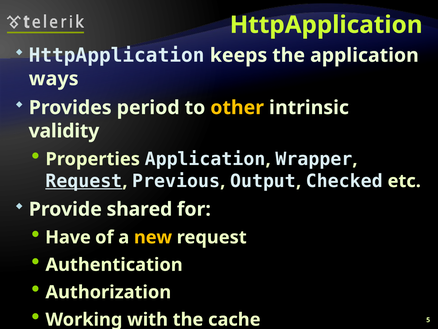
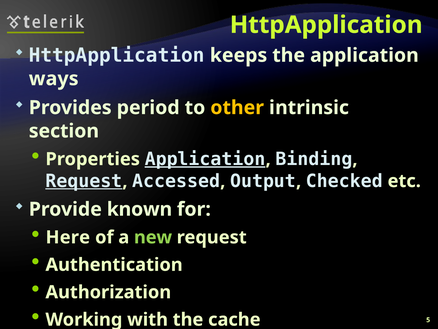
validity: validity -> section
Application at (205, 159) underline: none -> present
Wrapper: Wrapper -> Binding
Previous: Previous -> Accessed
shared: shared -> known
Have: Have -> Here
new colour: yellow -> light green
